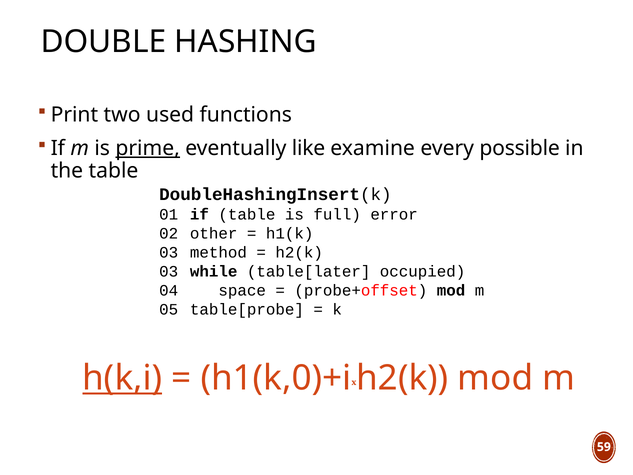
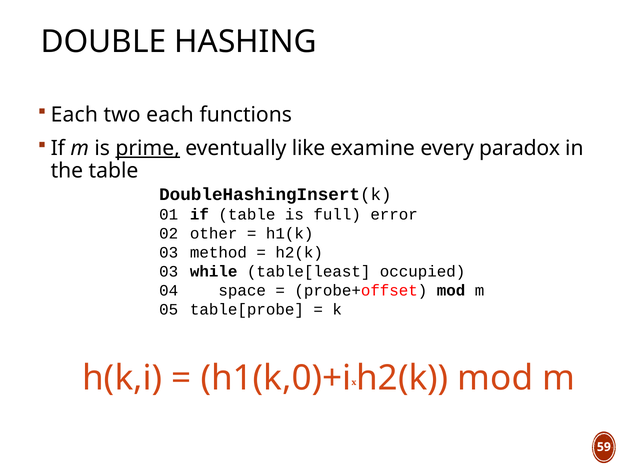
Print at (74, 115): Print -> Each
two used: used -> each
possible: possible -> paradox
table[later: table[later -> table[least
h(k,i underline: present -> none
